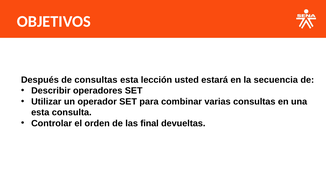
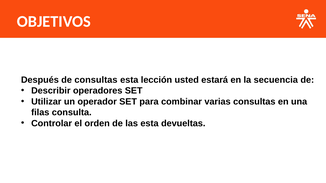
esta at (40, 113): esta -> filas
las final: final -> esta
